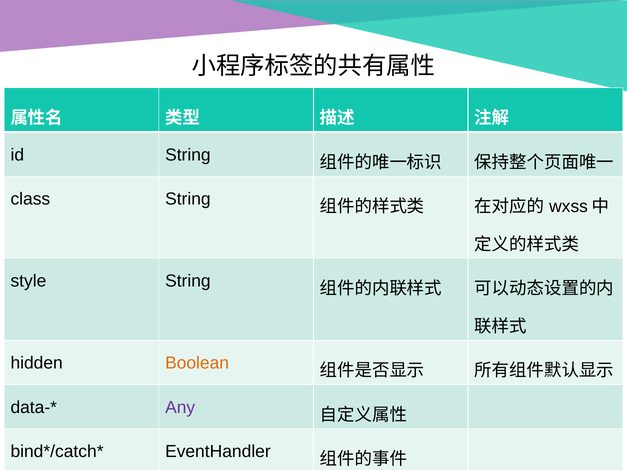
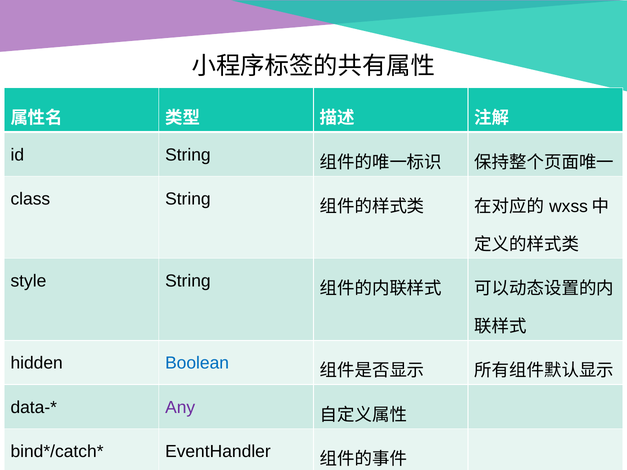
Boolean colour: orange -> blue
